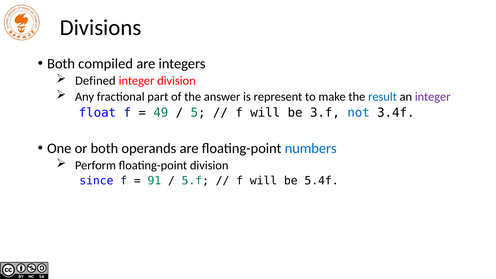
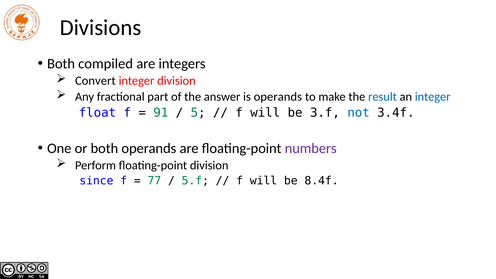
Defined: Defined -> Convert
is represent: represent -> operands
integer at (433, 97) colour: purple -> blue
49: 49 -> 91
numbers colour: blue -> purple
91: 91 -> 77
5.4f: 5.4f -> 8.4f
